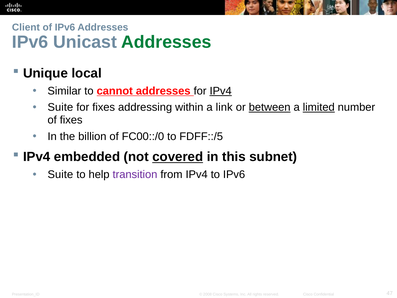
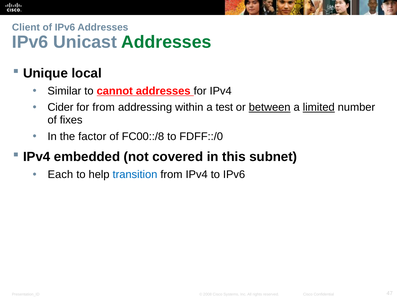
IPv4 at (221, 91) underline: present -> none
Suite at (60, 107): Suite -> Cider
for fixes: fixes -> from
link: link -> test
billion: billion -> factor
FC00::/0: FC00::/0 -> FC00::/8
FDFF::/5: FDFF::/5 -> FDFF::/0
covered underline: present -> none
Suite at (60, 174): Suite -> Each
transition colour: purple -> blue
